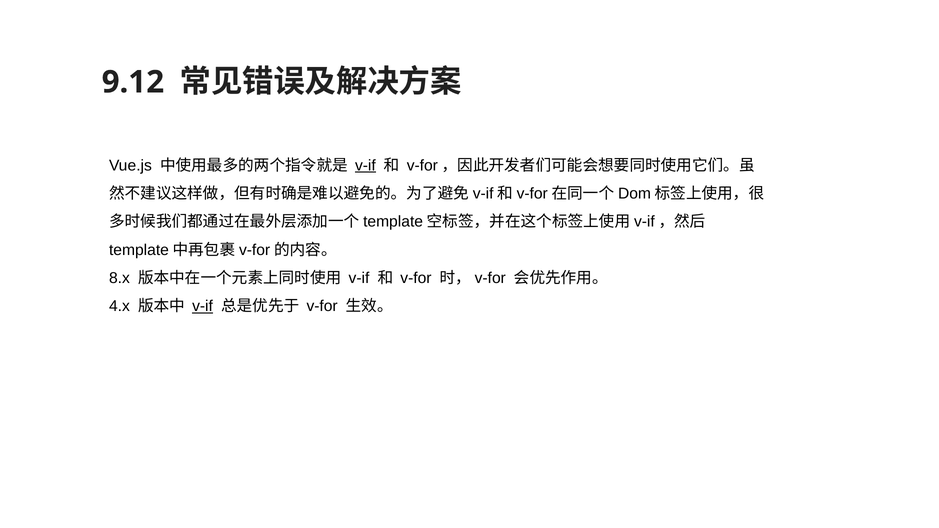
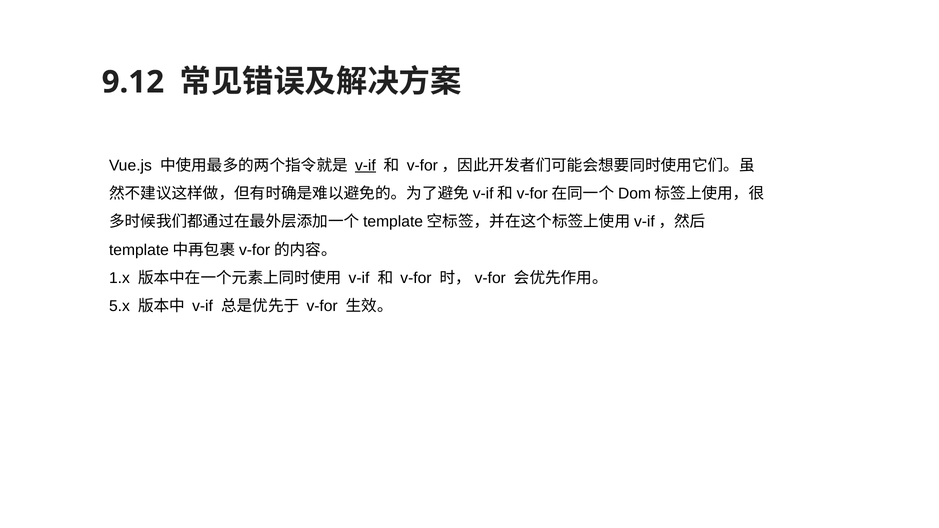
8.x: 8.x -> 1.x
4.x: 4.x -> 5.x
v-if at (203, 306) underline: present -> none
